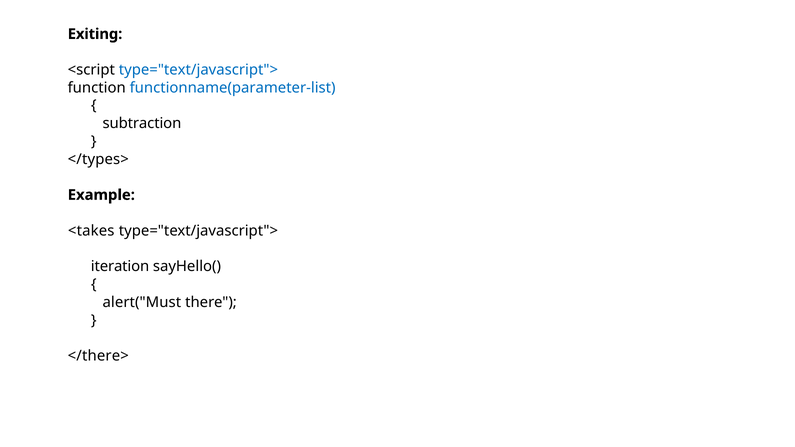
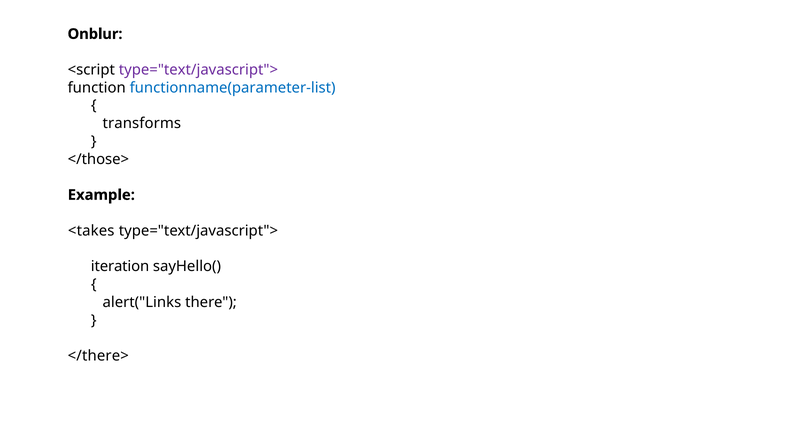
Exiting: Exiting -> Onblur
type="text/javascript"> at (198, 70) colour: blue -> purple
subtraction: subtraction -> transforms
</types>: </types> -> </those>
alert("Must: alert("Must -> alert("Links
